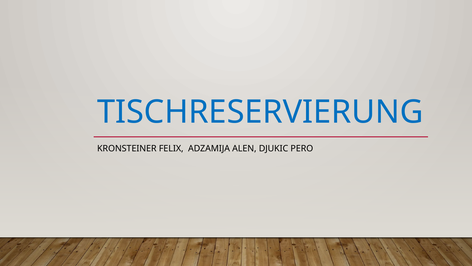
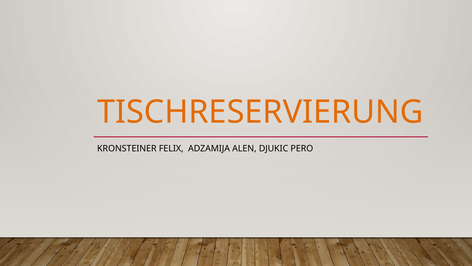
TISCHRESERVIERUNG colour: blue -> orange
